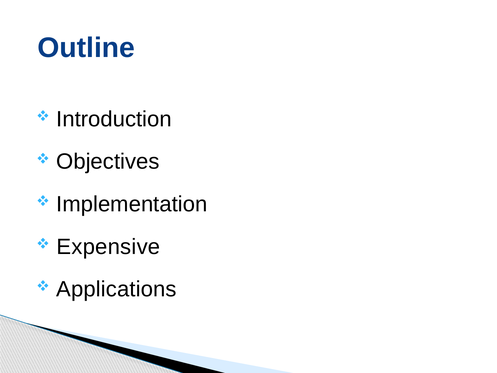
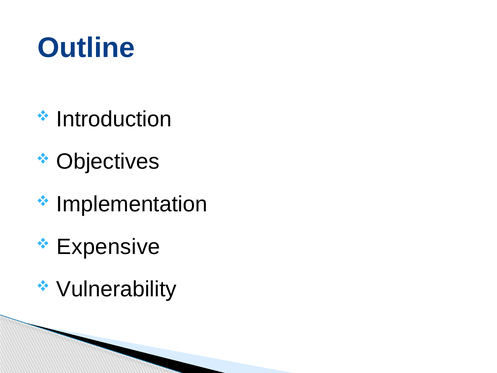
Applications: Applications -> Vulnerability
